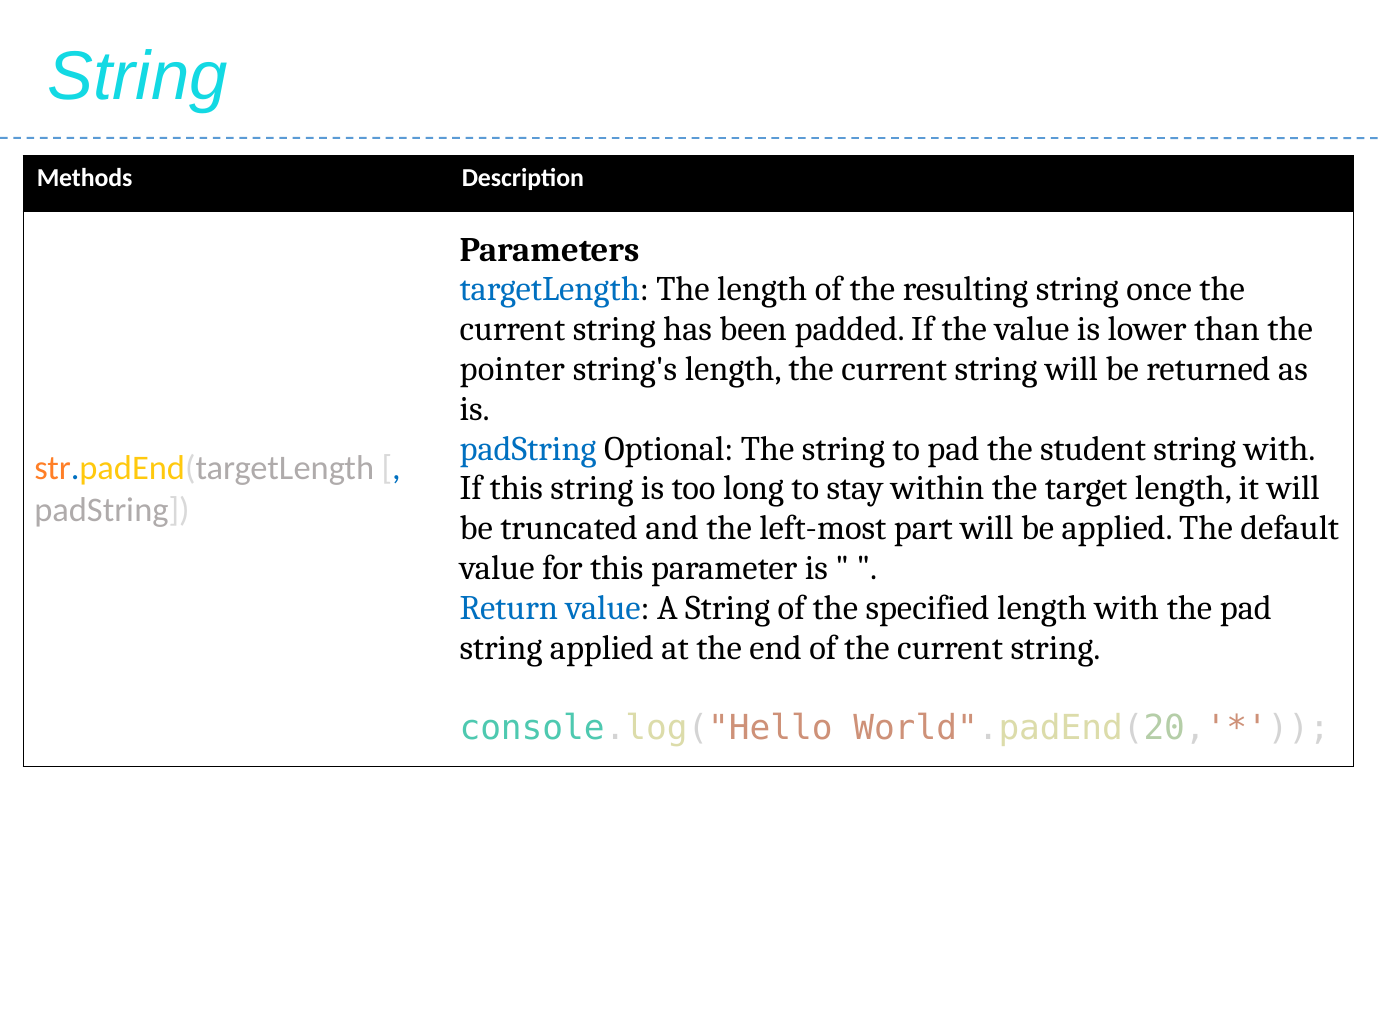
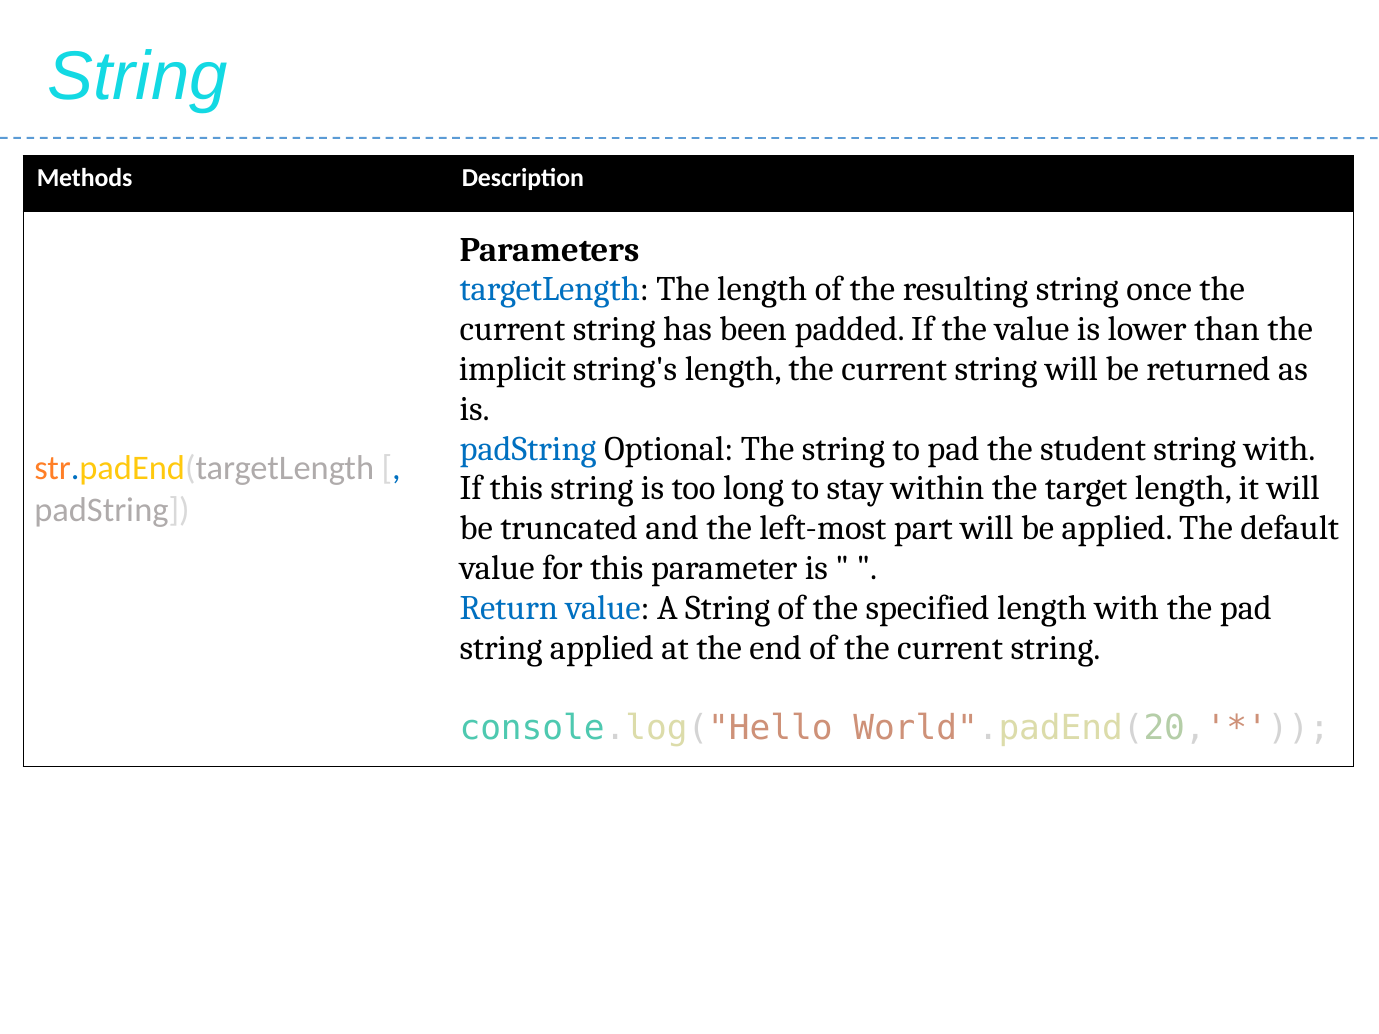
pointer: pointer -> implicit
